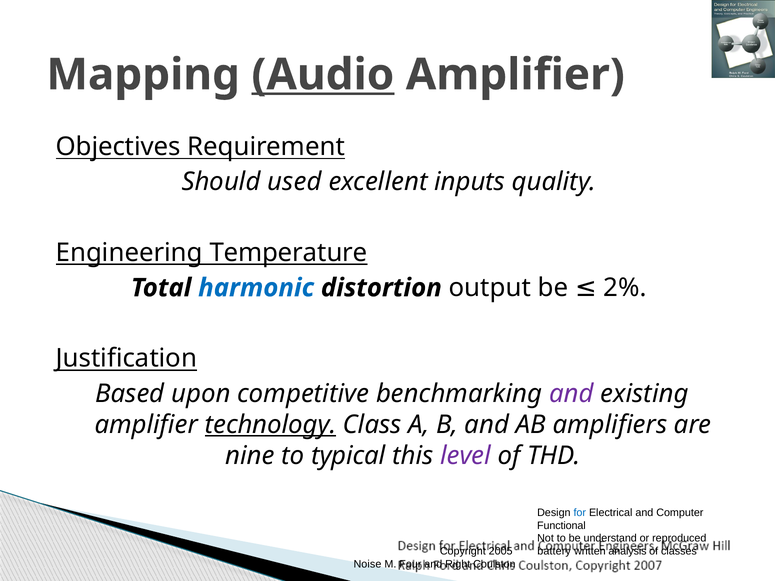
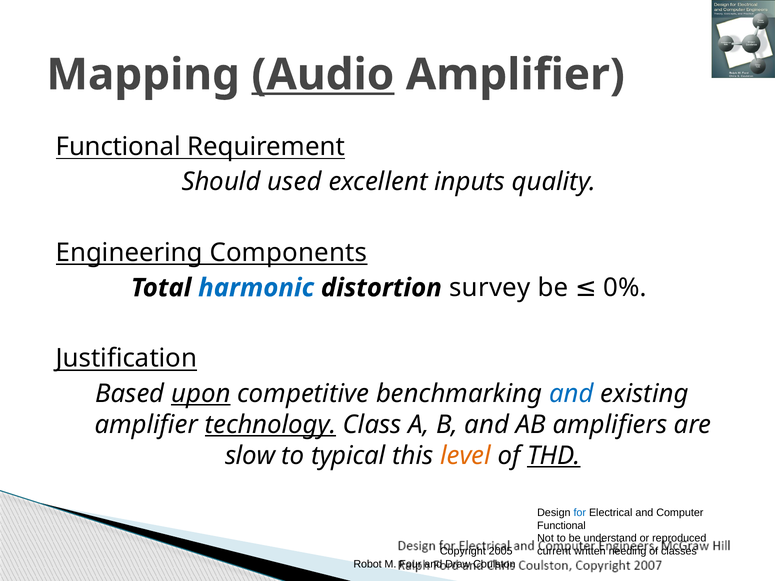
Objectives at (118, 147): Objectives -> Functional
Temperature: Temperature -> Components
output: output -> survey
2%: 2% -> 0%
upon underline: none -> present
and at (571, 394) colour: purple -> blue
nine: nine -> slow
level colour: purple -> orange
THD underline: none -> present
battery: battery -> current
analysis: analysis -> needing
Noise: Noise -> Robot
Right: Right -> Draw
